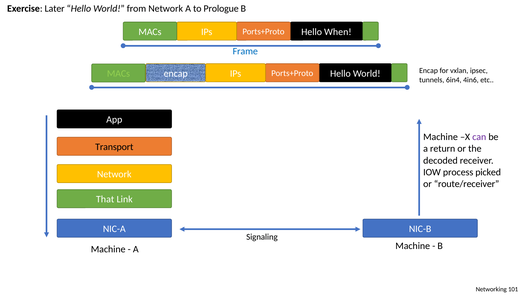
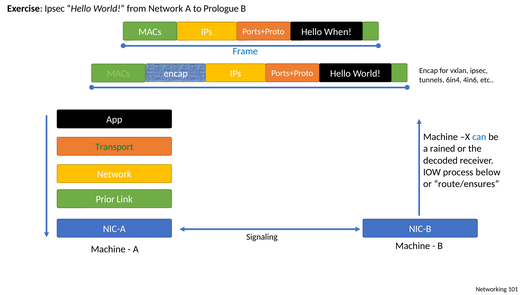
Exercise Later: Later -> Ipsec
can colour: purple -> blue
Transport colour: black -> green
return: return -> rained
picked: picked -> below
route/receiver: route/receiver -> route/ensures
That: That -> Prior
